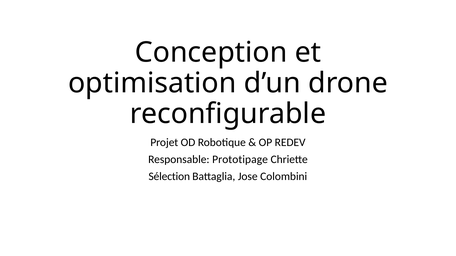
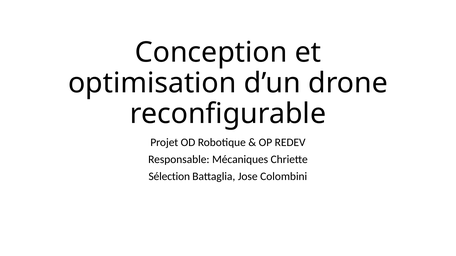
Prototipage: Prototipage -> Mécaniques
